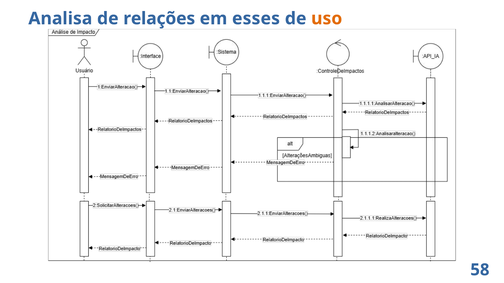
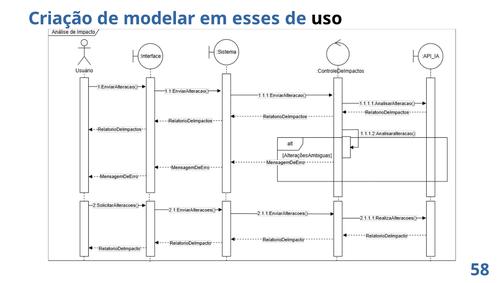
Analisa: Analisa -> Criação
relações: relações -> modelar
uso colour: orange -> black
